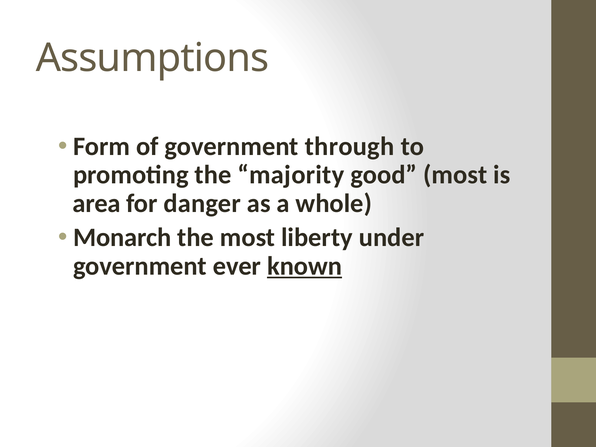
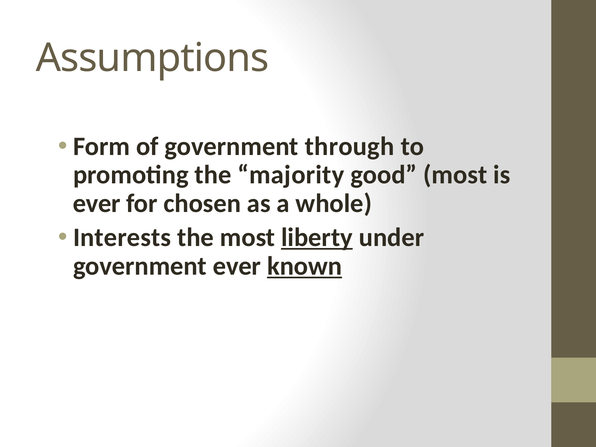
area at (97, 204): area -> ever
danger: danger -> chosen
Monarch: Monarch -> Interests
liberty underline: none -> present
